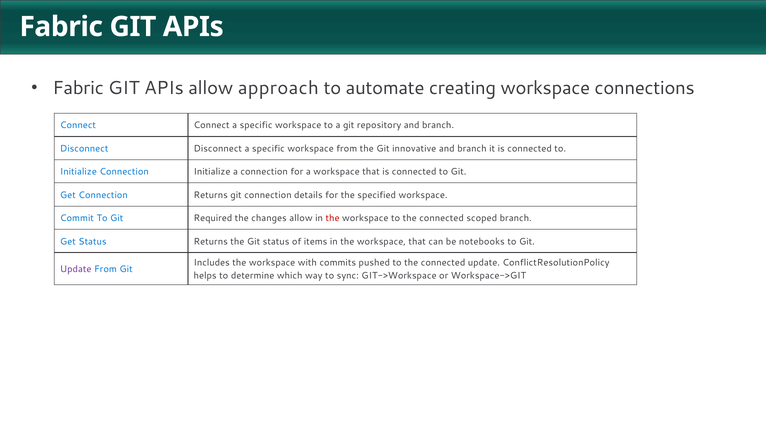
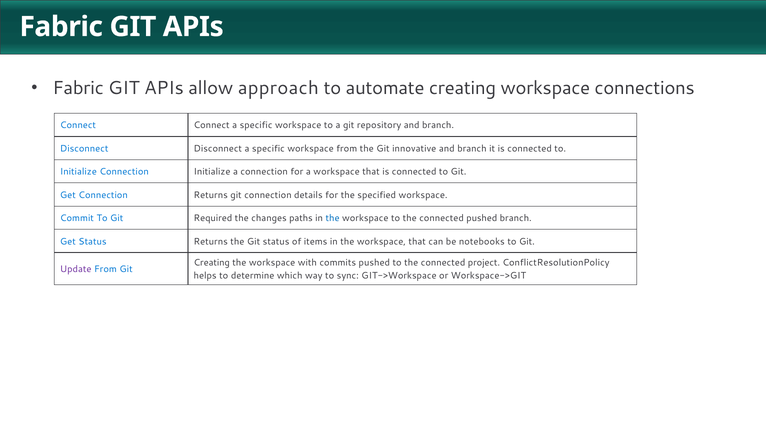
changes allow: allow -> paths
the at (333, 218) colour: red -> blue
connected scoped: scoped -> pushed
Includes at (212, 262): Includes -> Creating
connected update: update -> project
